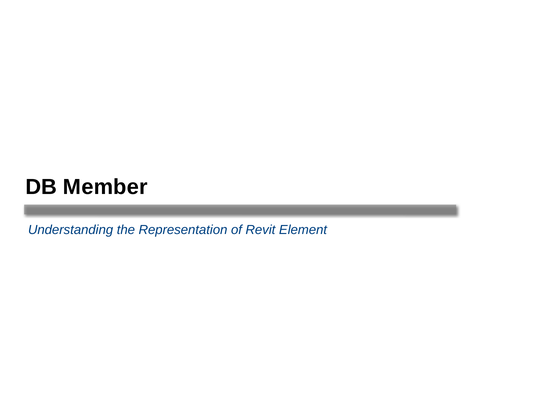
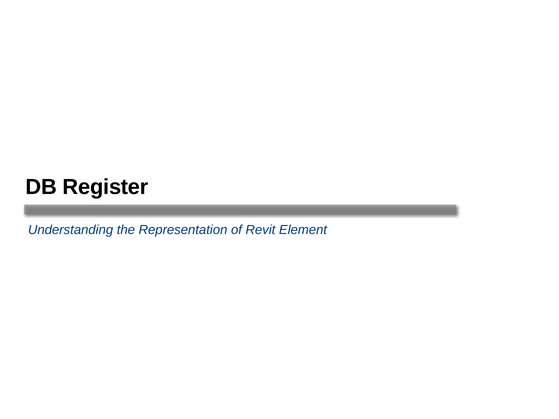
Member: Member -> Register
